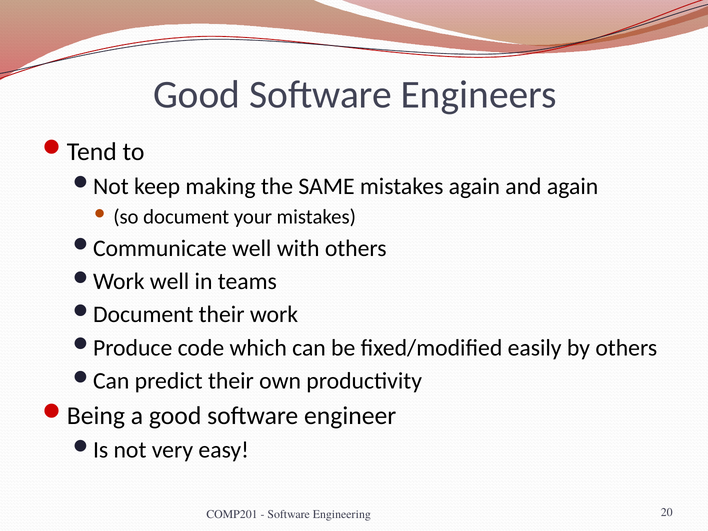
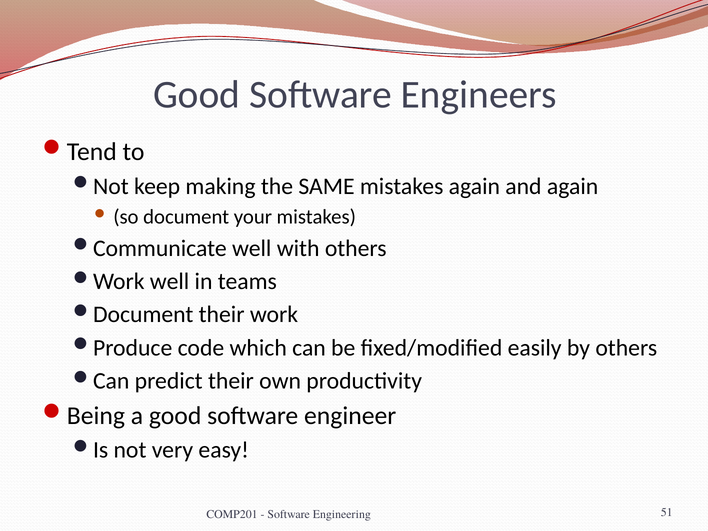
20: 20 -> 51
